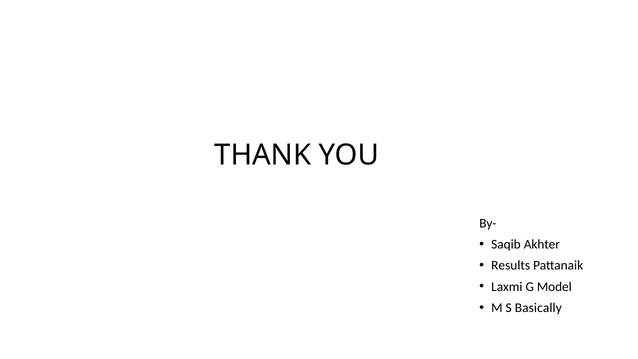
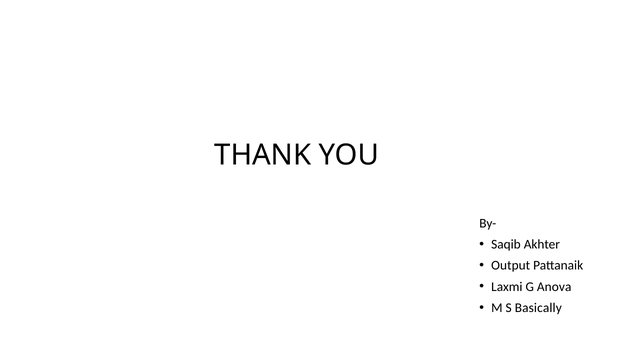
Results: Results -> Output
Model: Model -> Anova
